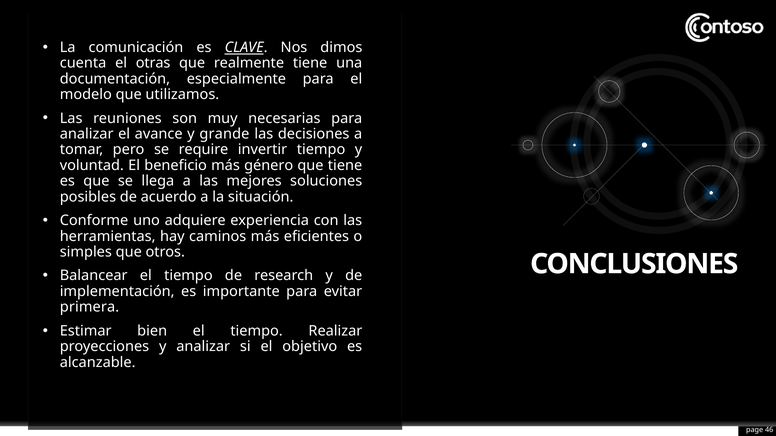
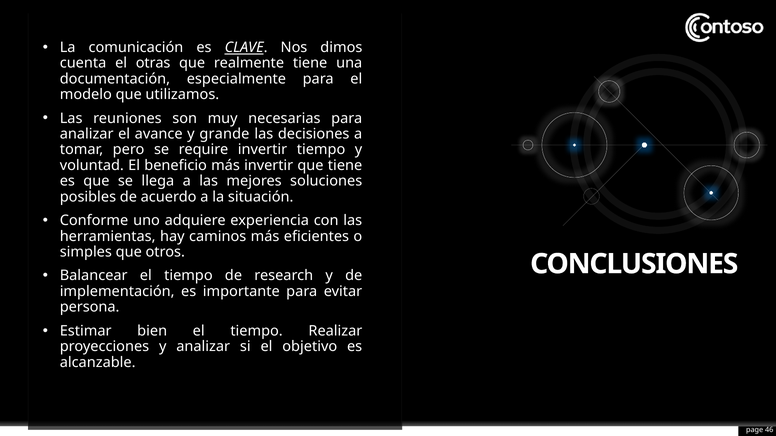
más género: género -> invertir
primera: primera -> persona
